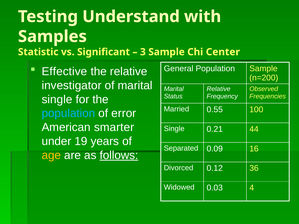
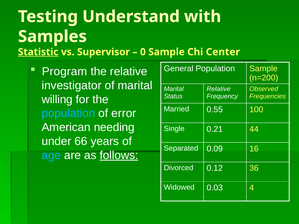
Statistic underline: none -> present
Significant: Significant -> Supervisor
3: 3 -> 0
Effective: Effective -> Program
single at (57, 100): single -> willing
smarter: smarter -> needing
19: 19 -> 66
age colour: yellow -> light blue
